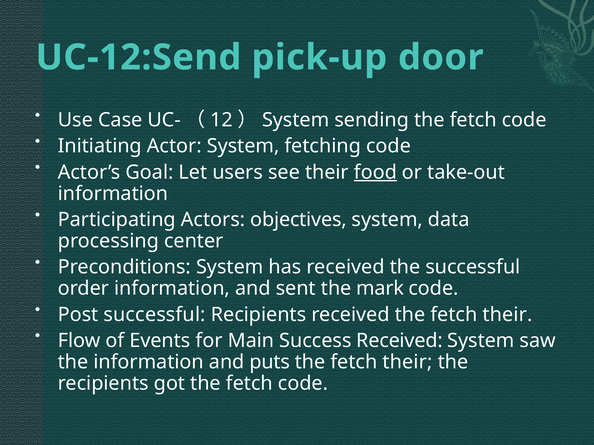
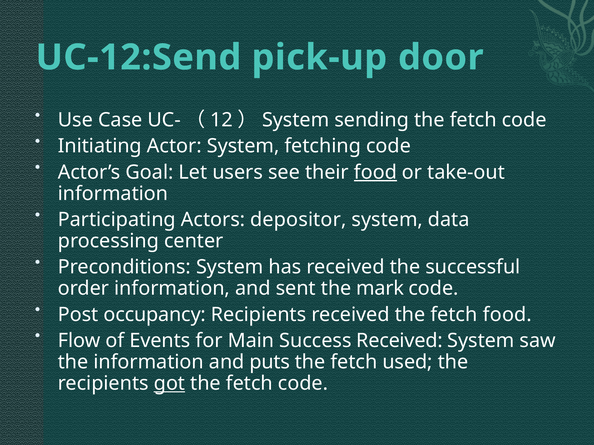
objectives: objectives -> depositor
Post successful: successful -> occupancy
received the fetch their: their -> food
their at (407, 362): their -> used
got underline: none -> present
